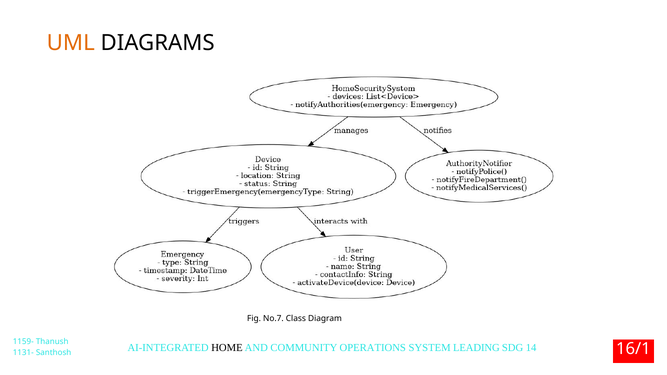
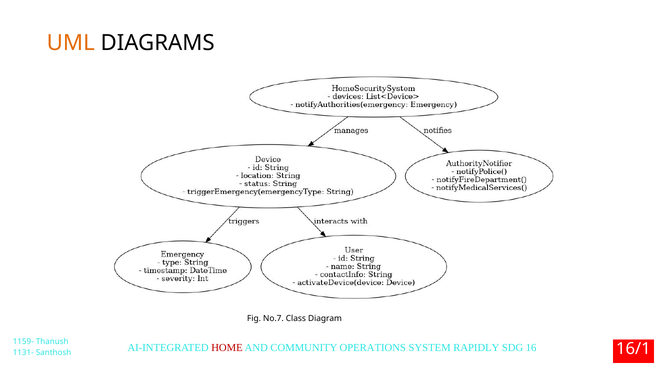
HOME colour: black -> red
LEADING: LEADING -> RAPIDLY
14: 14 -> 16
